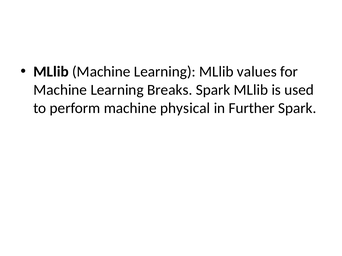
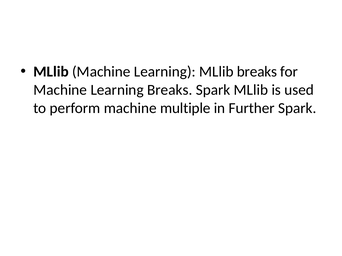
MLlib values: values -> breaks
physical: physical -> multiple
